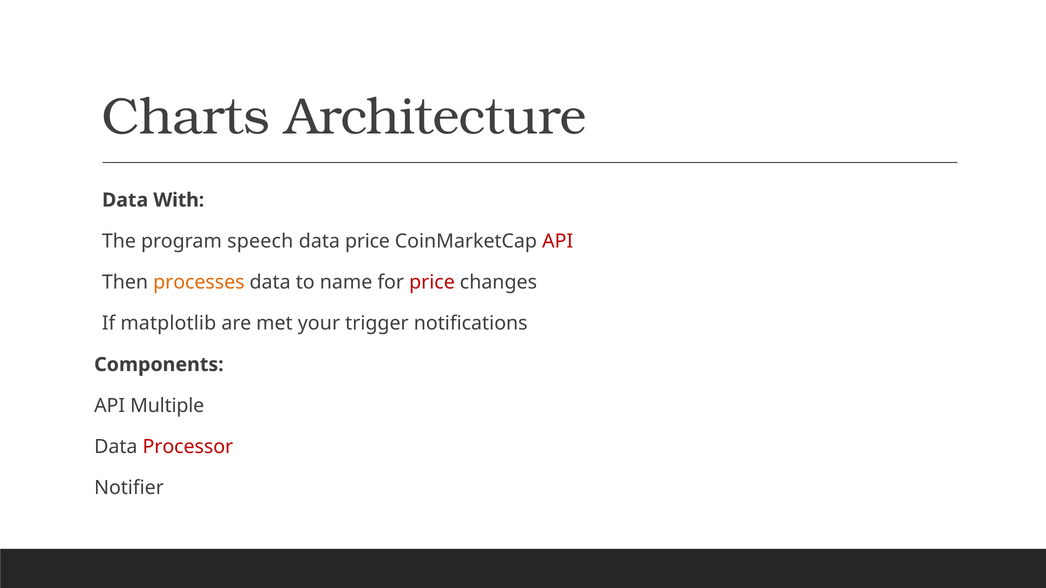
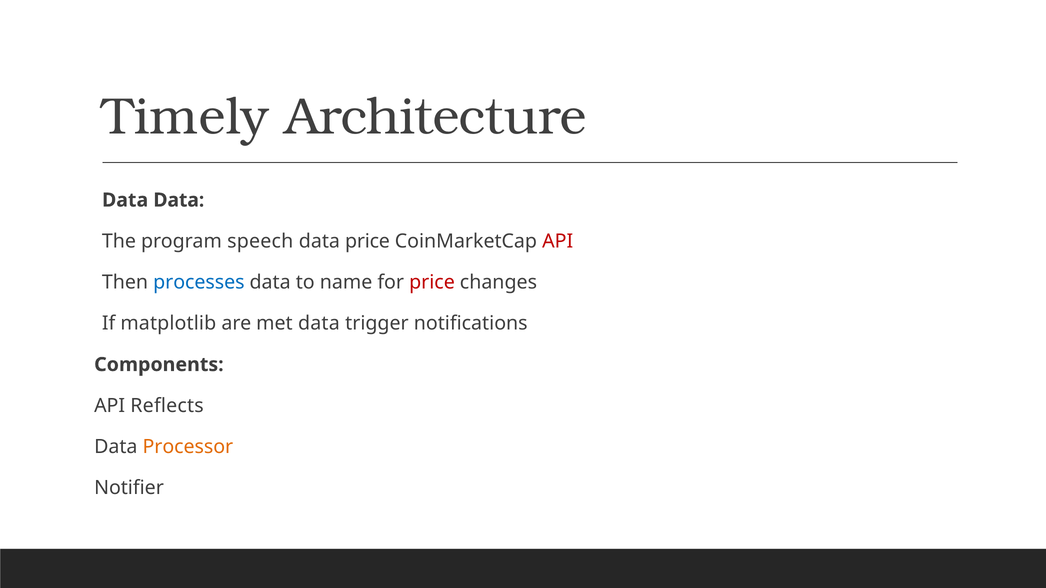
Charts: Charts -> Timely
Data With: With -> Data
processes colour: orange -> blue
met your: your -> data
Multiple: Multiple -> Reflects
Processor colour: red -> orange
